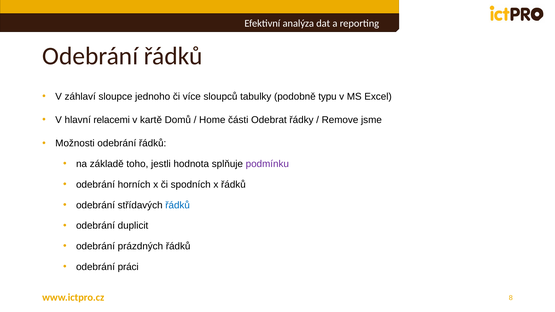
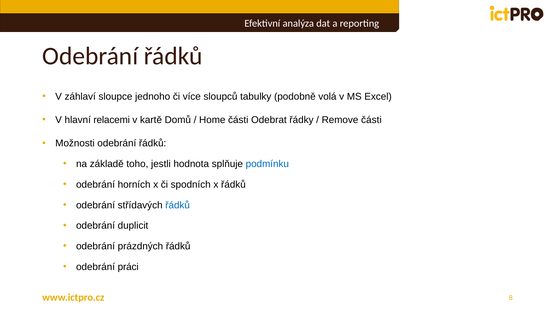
typu: typu -> volá
Remove jsme: jsme -> části
podmínku colour: purple -> blue
